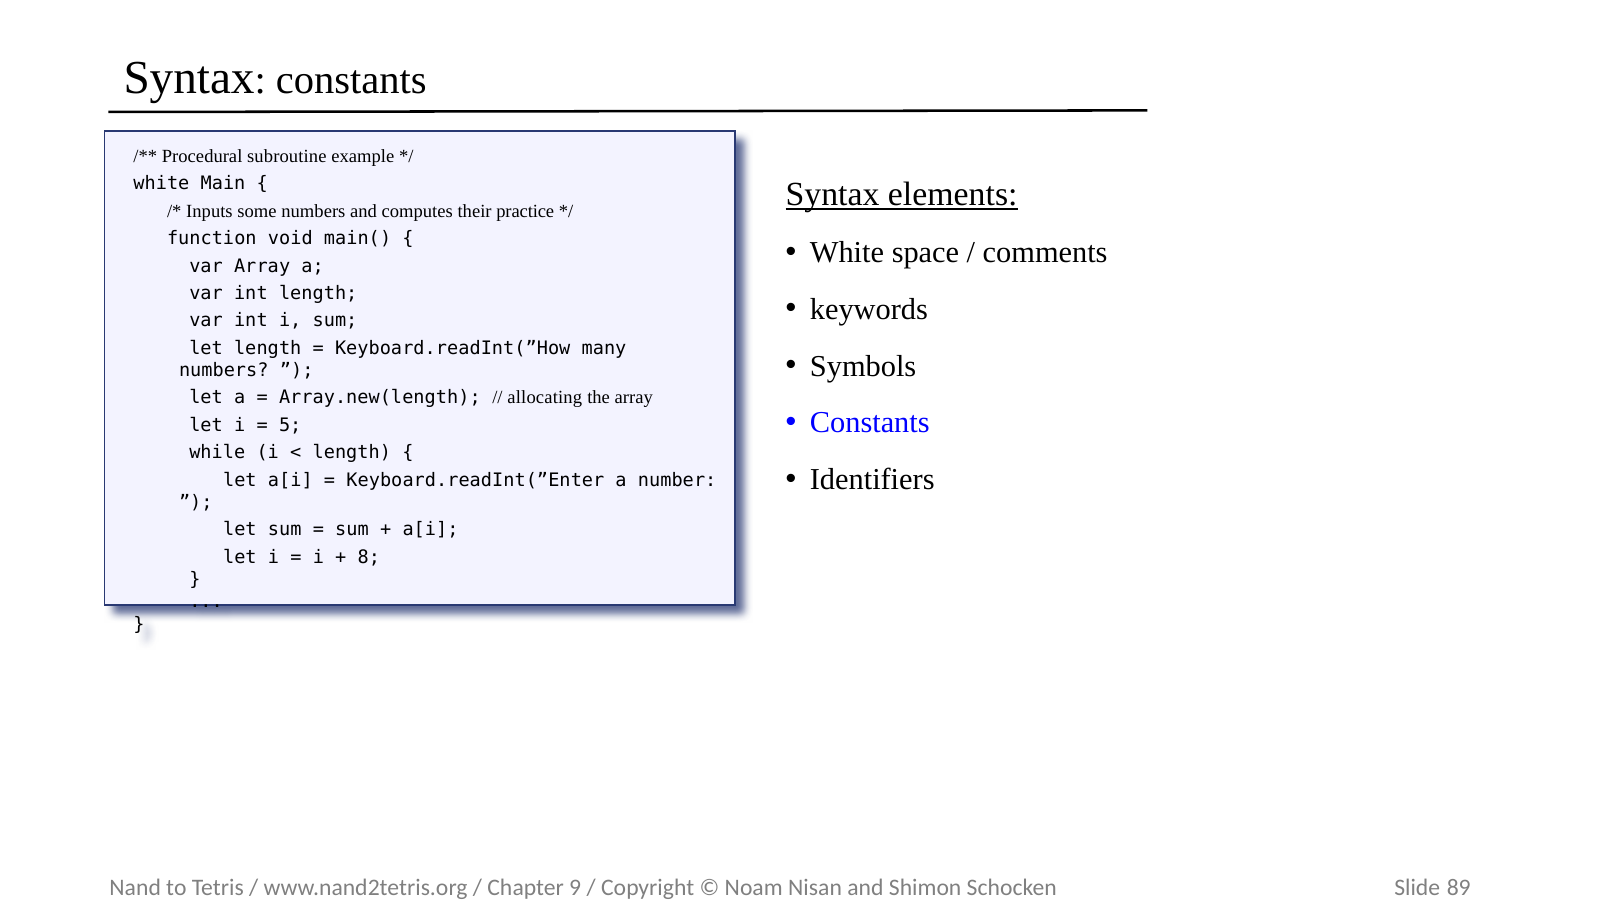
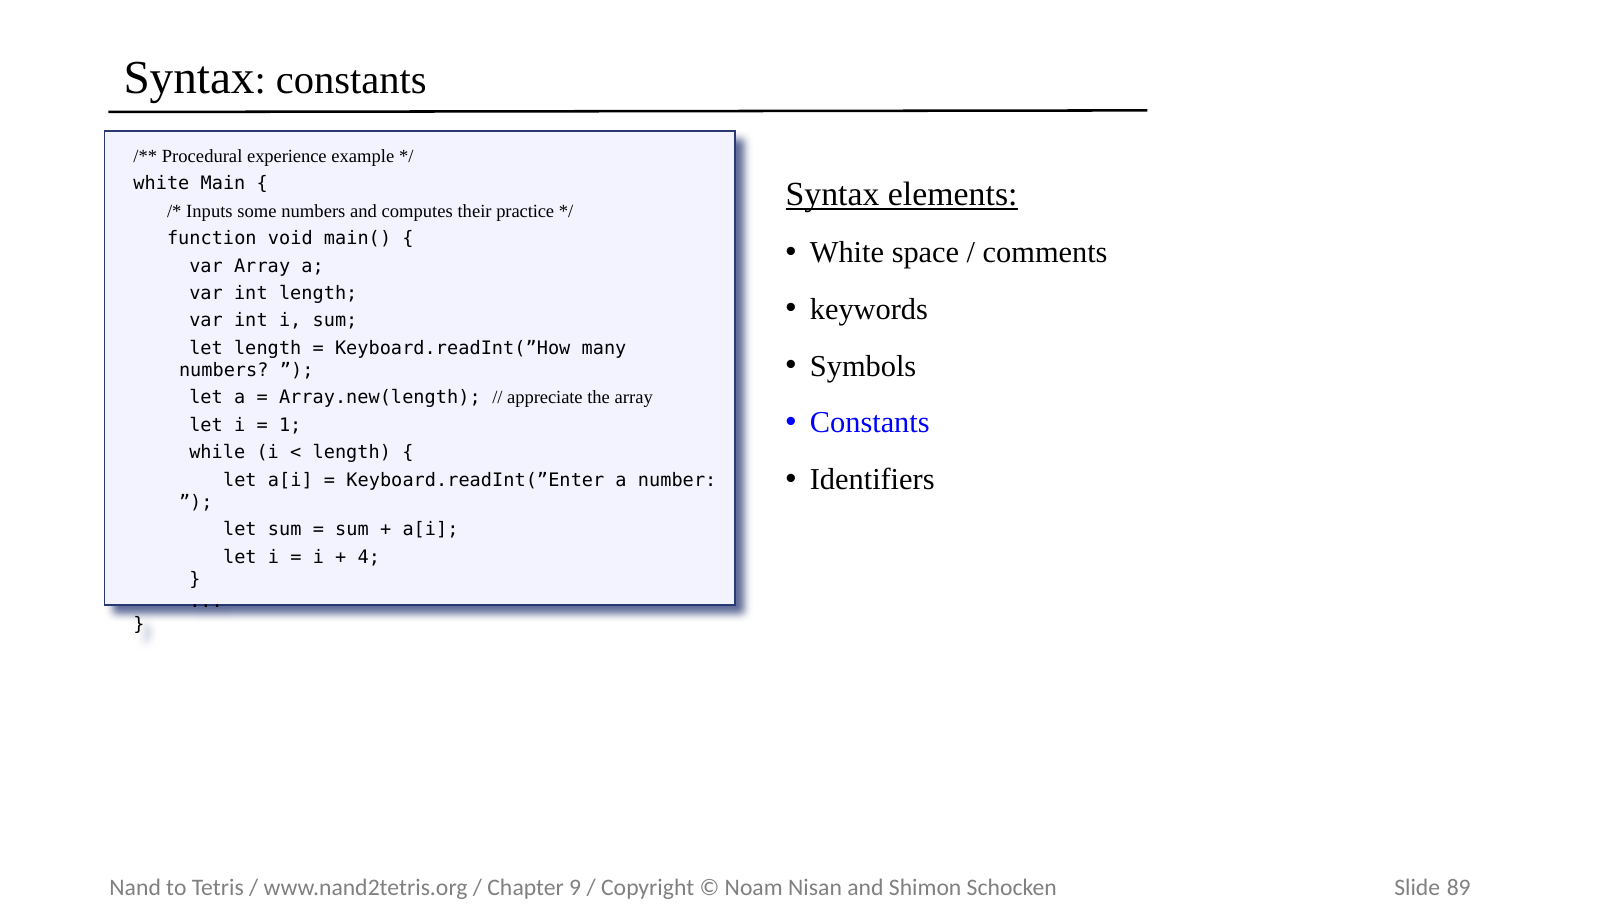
subroutine: subroutine -> experience
allocating: allocating -> appreciate
5: 5 -> 1
8: 8 -> 4
